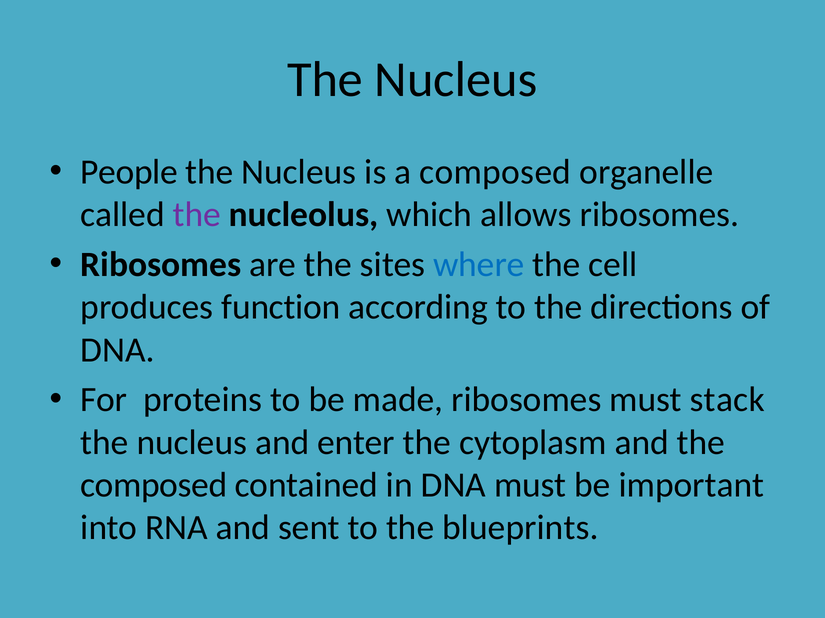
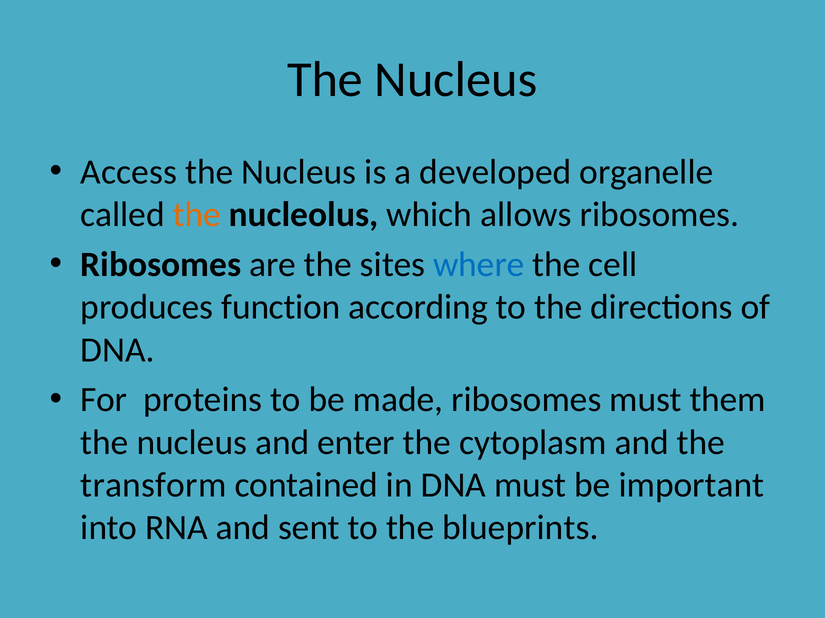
People: People -> Access
a composed: composed -> developed
the at (197, 215) colour: purple -> orange
stack: stack -> them
composed at (154, 486): composed -> transform
